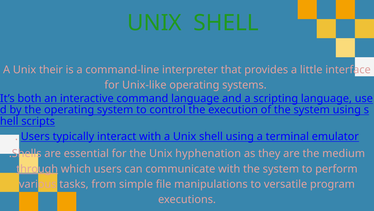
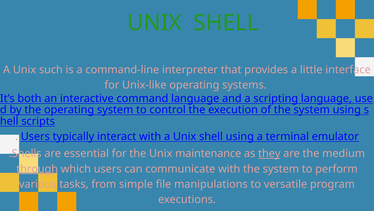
their: their -> such
hyphenation: hyphenation -> maintenance
they underline: none -> present
